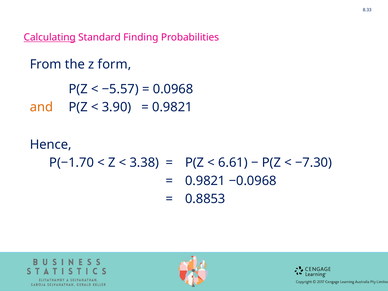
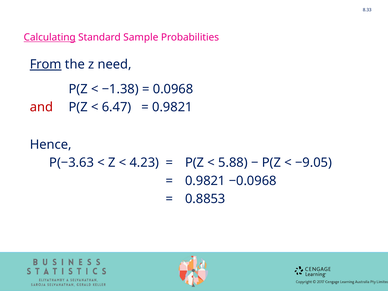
Finding: Finding -> Sample
From underline: none -> present
form: form -> need
−5.57: −5.57 -> −1.38
and colour: orange -> red
3.90: 3.90 -> 6.47
P(−1.70: P(−1.70 -> P(−3.63
3.38: 3.38 -> 4.23
6.61: 6.61 -> 5.88
−7.30: −7.30 -> −9.05
